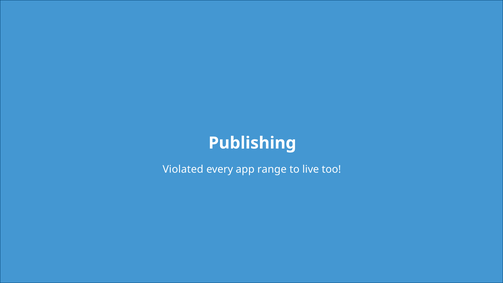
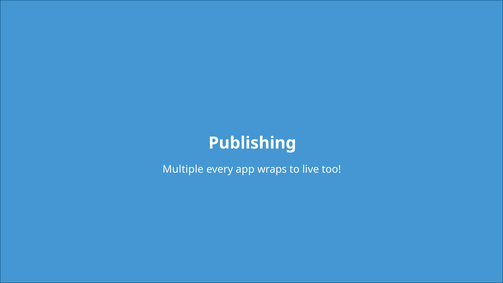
Violated: Violated -> Multiple
range: range -> wraps
